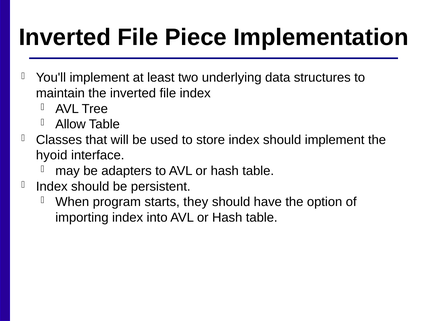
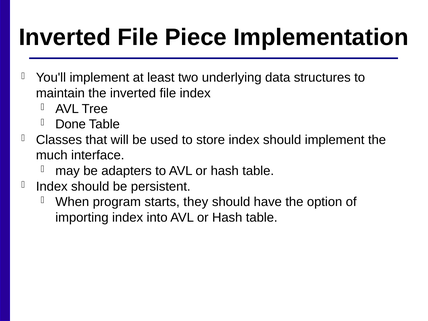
Allow: Allow -> Done
hyoid: hyoid -> much
